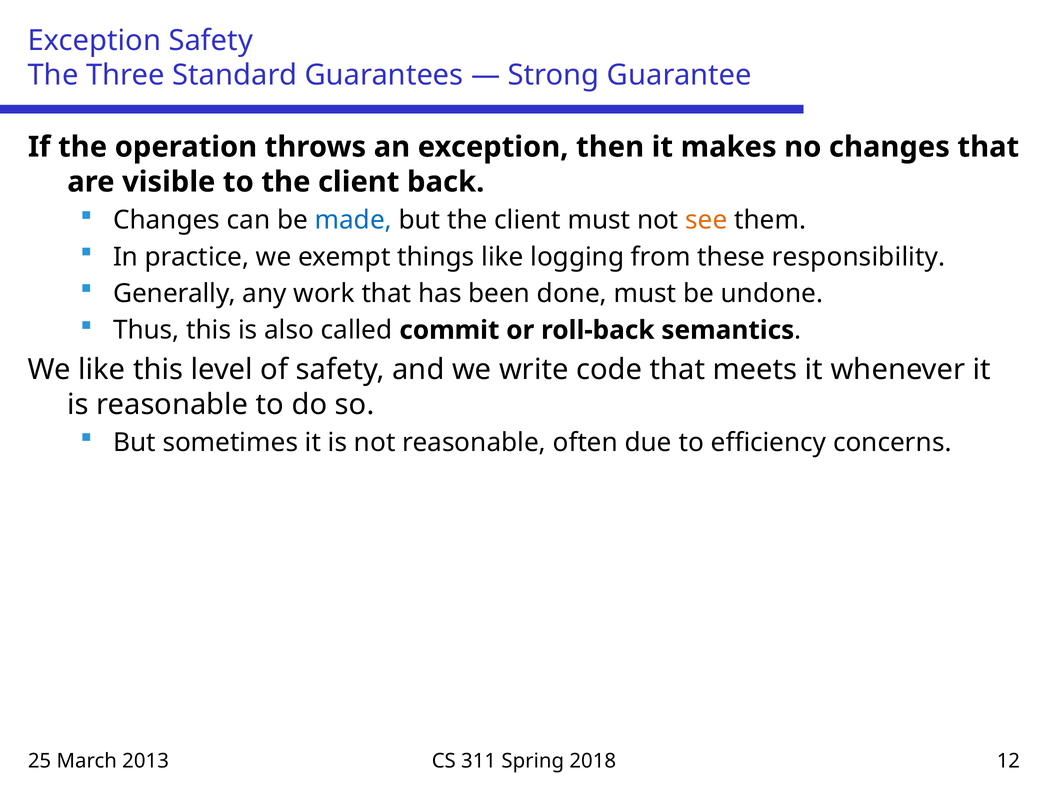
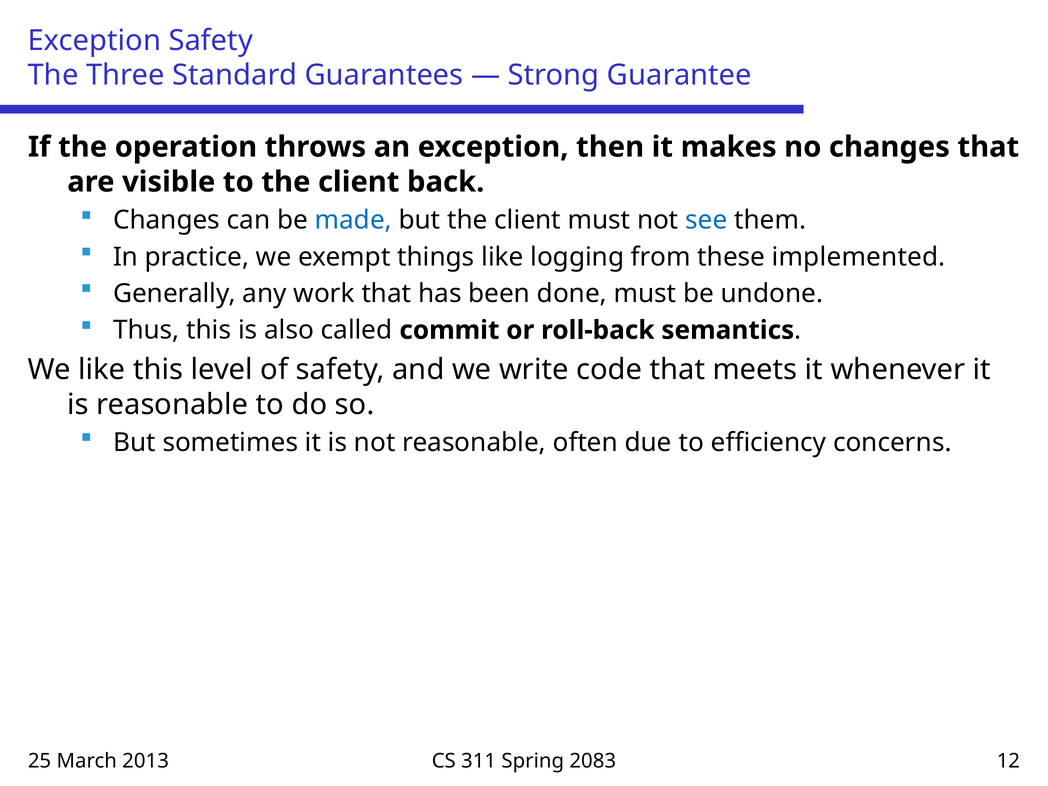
see colour: orange -> blue
responsibility: responsibility -> implemented
2018: 2018 -> 2083
